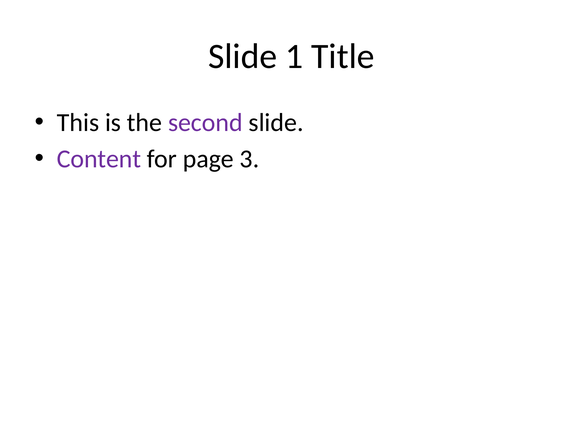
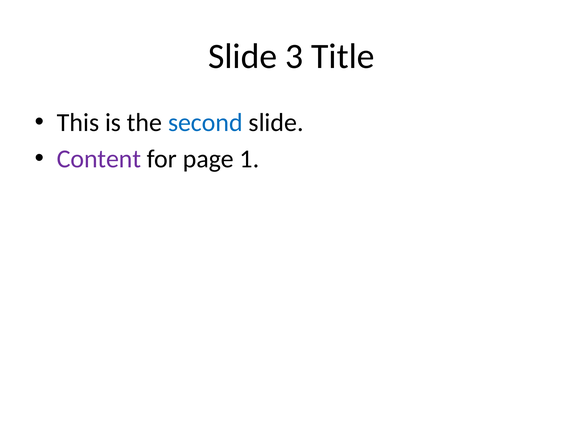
1: 1 -> 3
second colour: purple -> blue
3: 3 -> 1
